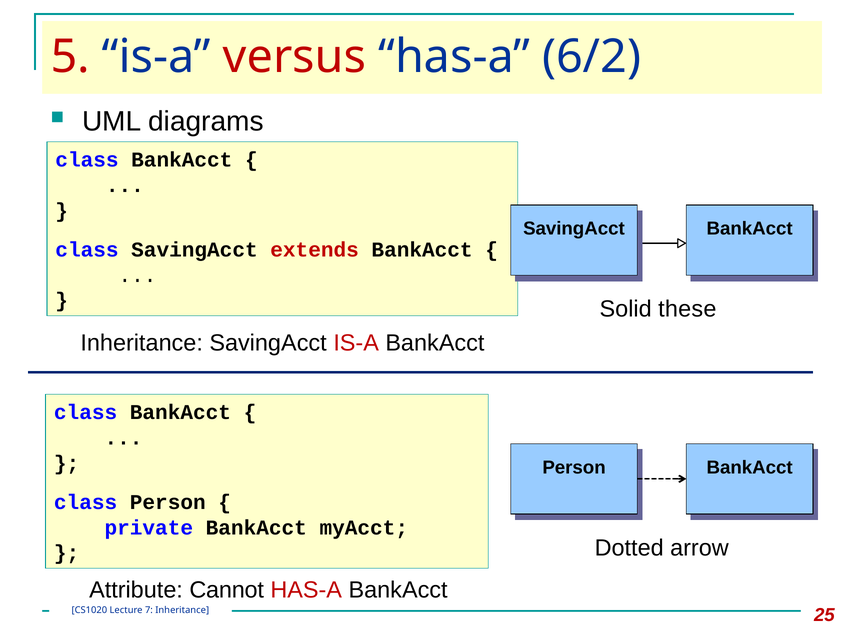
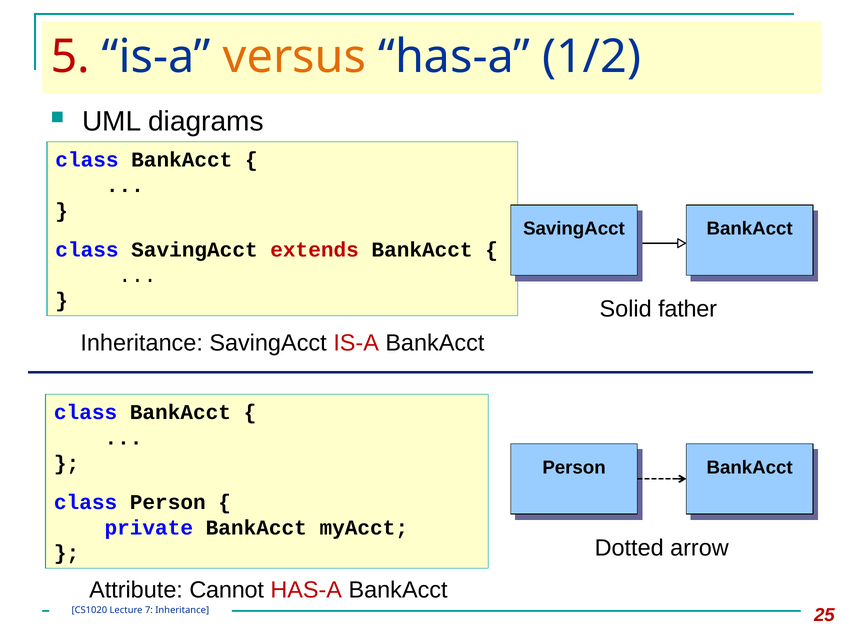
versus colour: red -> orange
6/2: 6/2 -> 1/2
these: these -> father
